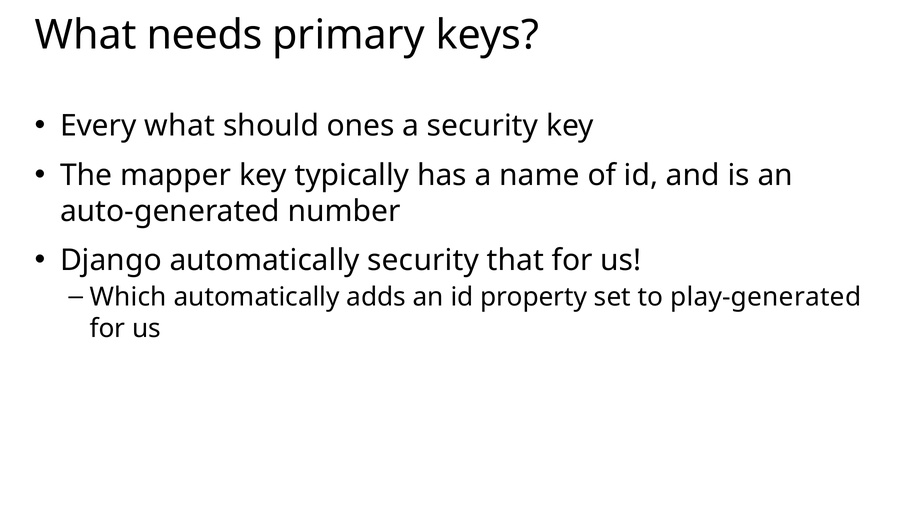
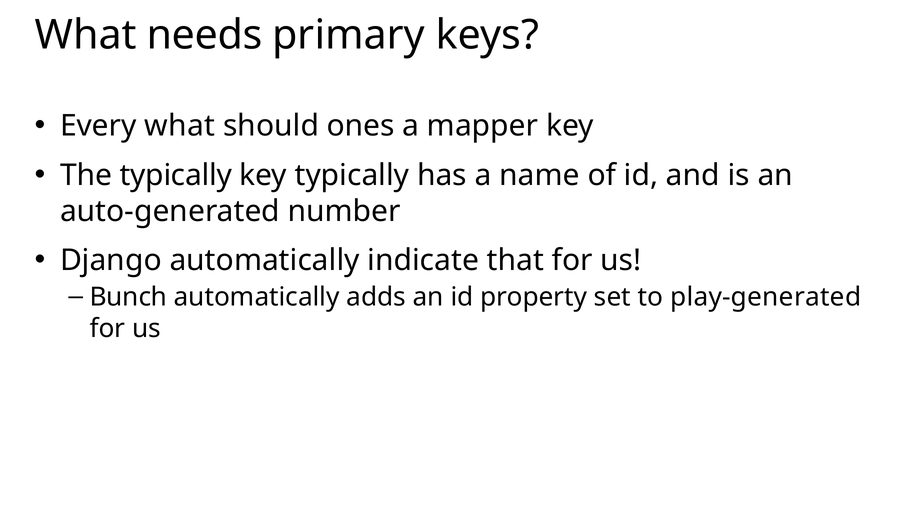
a security: security -> mapper
The mapper: mapper -> typically
automatically security: security -> indicate
Which: Which -> Bunch
